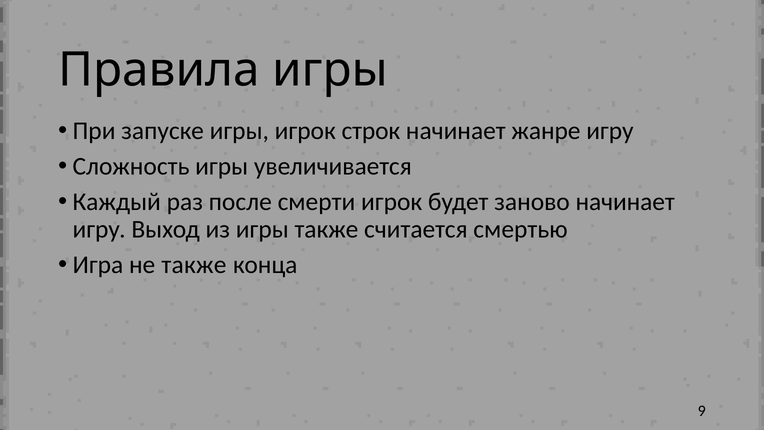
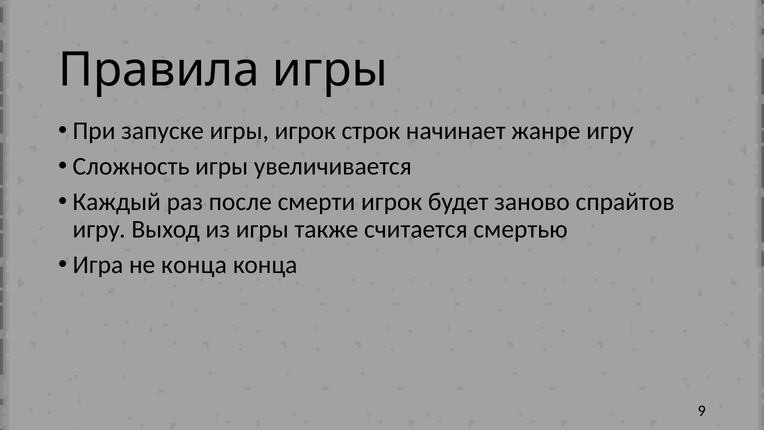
заново начинает: начинает -> спрайтов
не также: также -> конца
